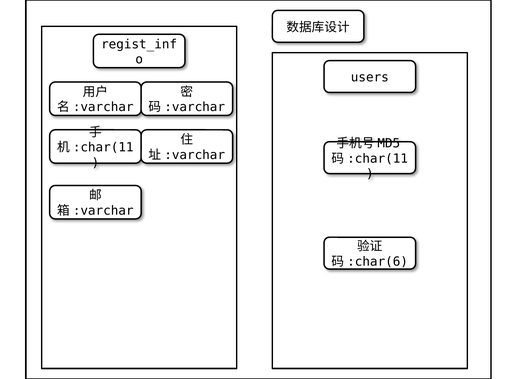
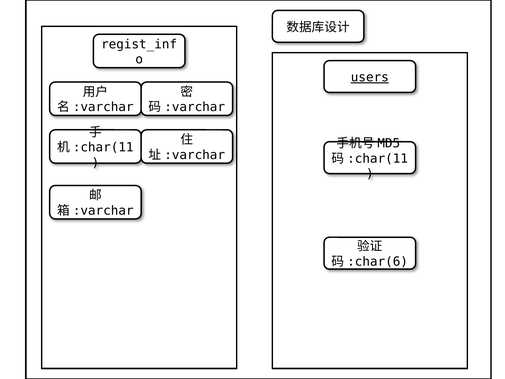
users underline: none -> present
